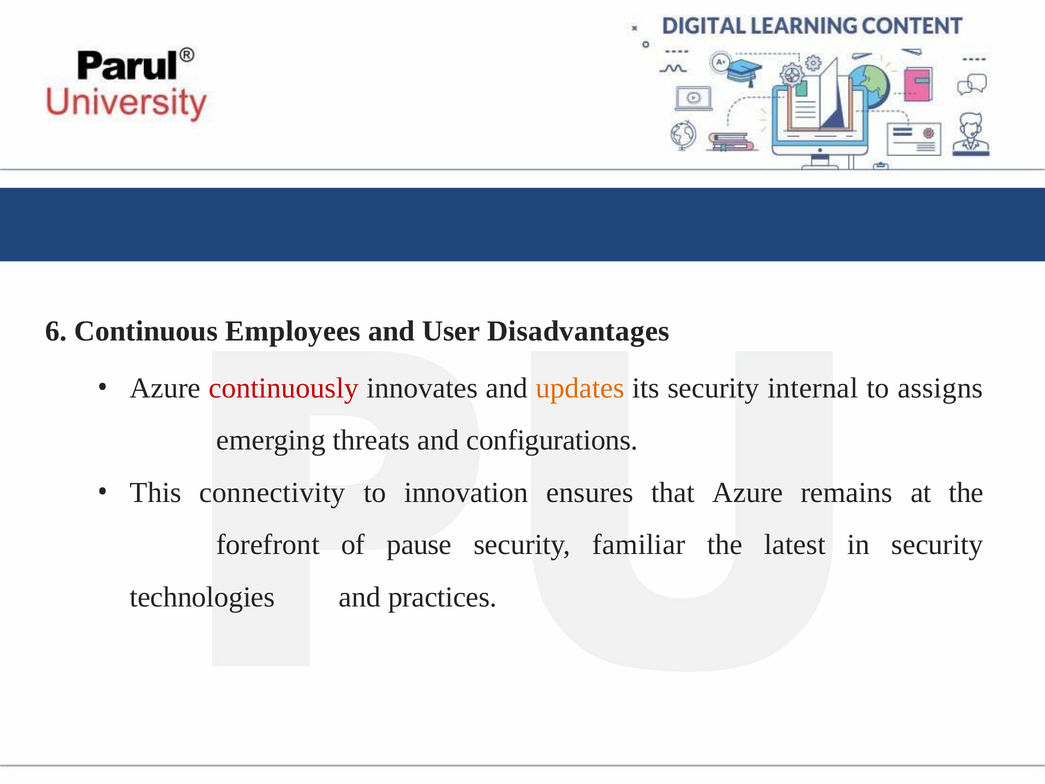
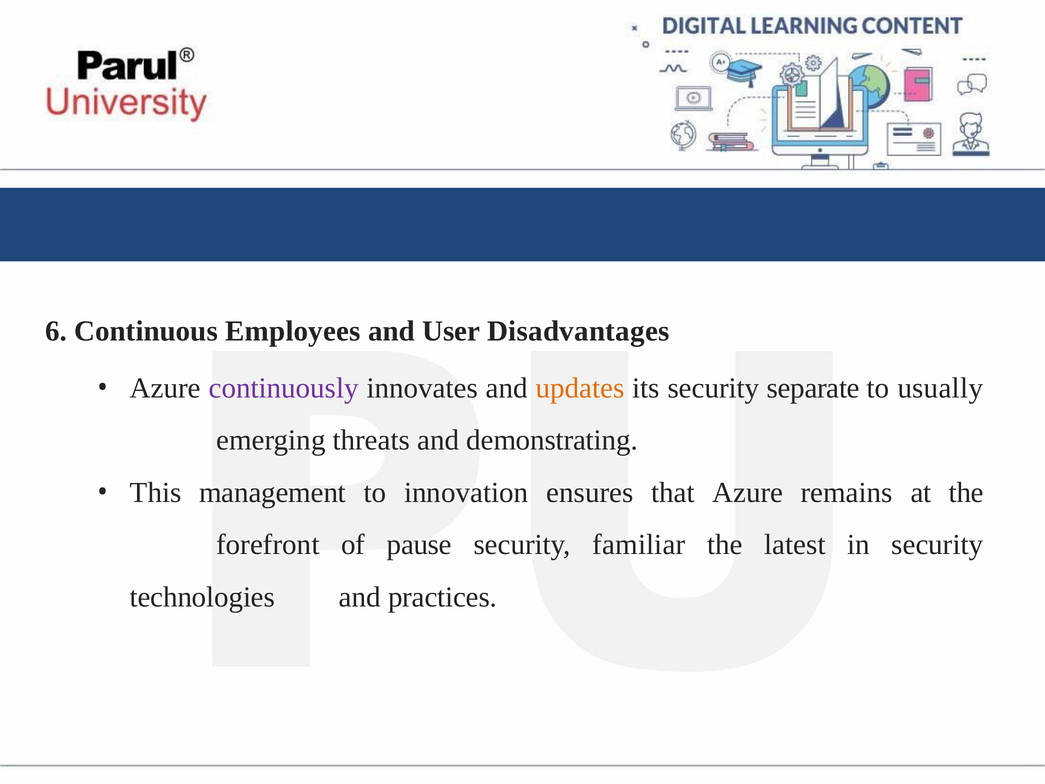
continuously colour: red -> purple
internal: internal -> separate
assigns: assigns -> usually
configurations: configurations -> demonstrating
connectivity: connectivity -> management
